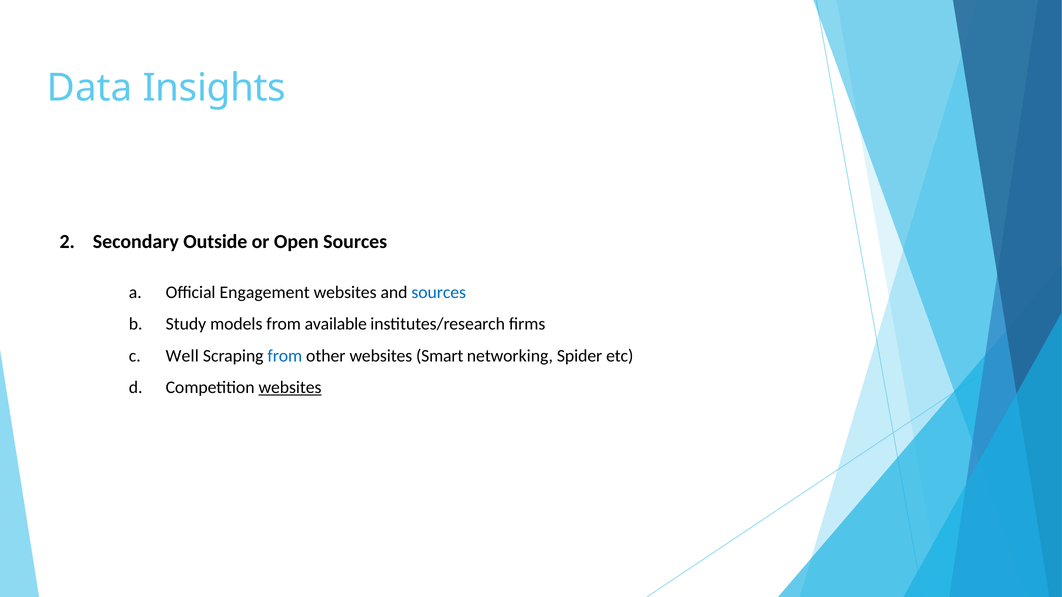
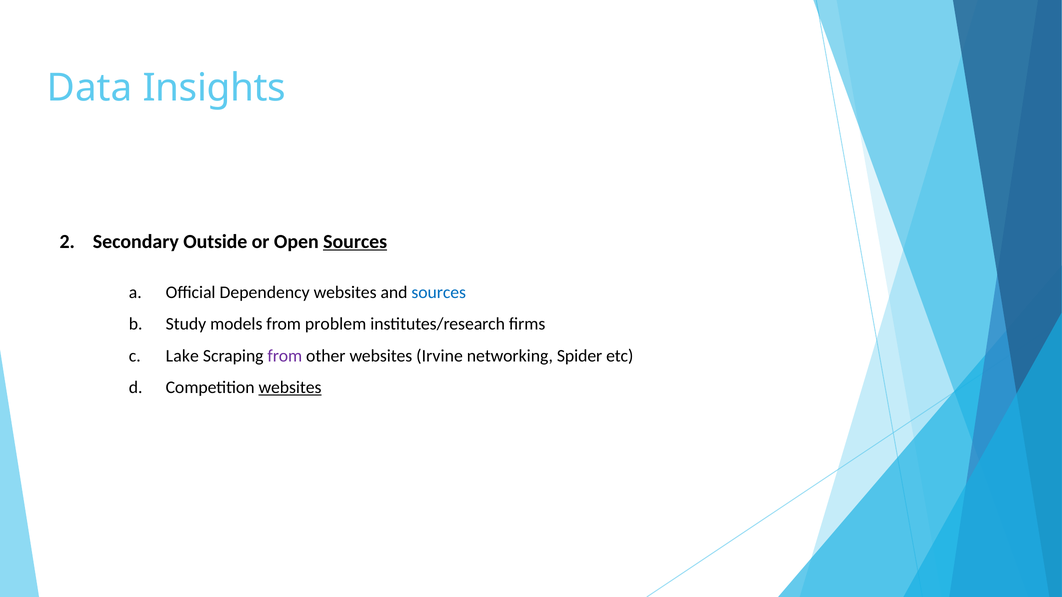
Sources at (355, 242) underline: none -> present
Engagement: Engagement -> Dependency
available: available -> problem
Well: Well -> Lake
from at (285, 356) colour: blue -> purple
Smart: Smart -> Irvine
